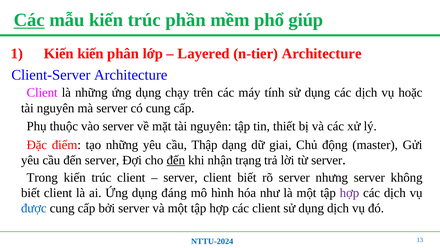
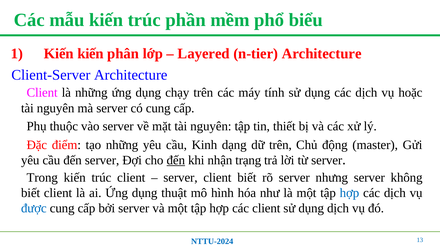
Các at (29, 20) underline: present -> none
giúp: giúp -> biểu
Thập: Thập -> Kinh
dữ giai: giai -> trên
đáng: đáng -> thuật
hợp at (349, 193) colour: purple -> blue
